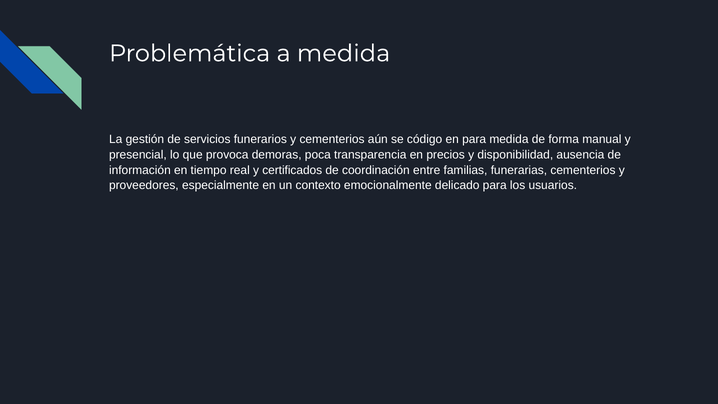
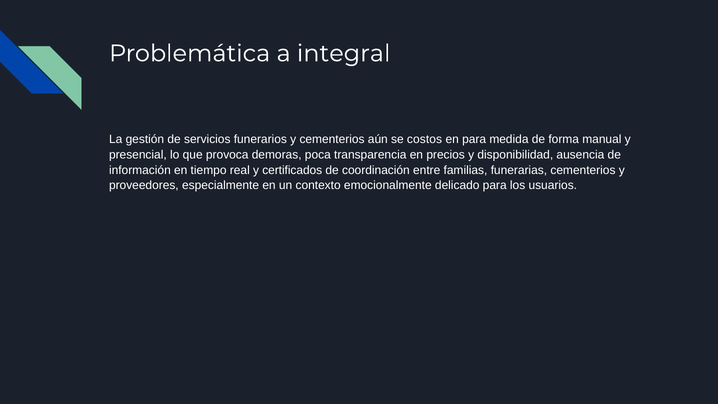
a medida: medida -> integral
código: código -> costos
